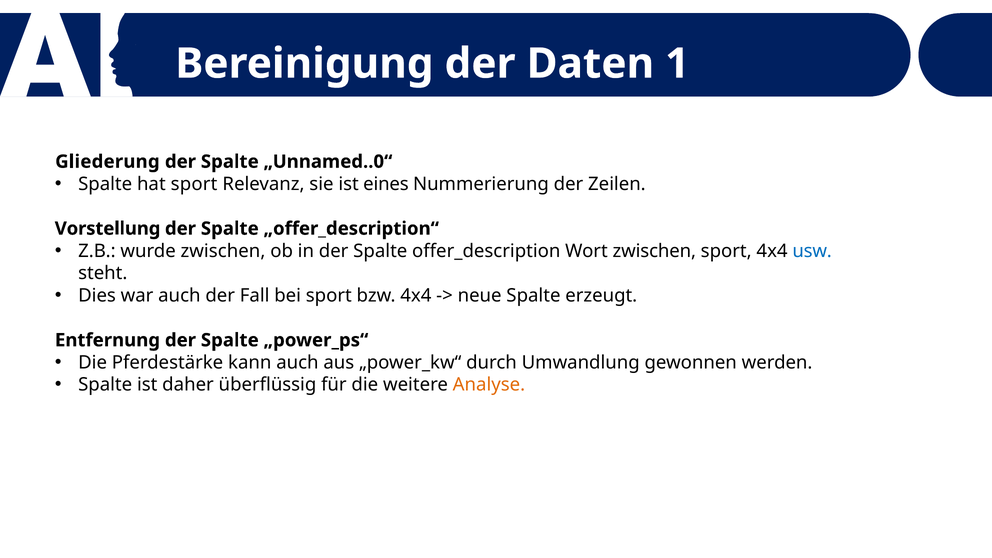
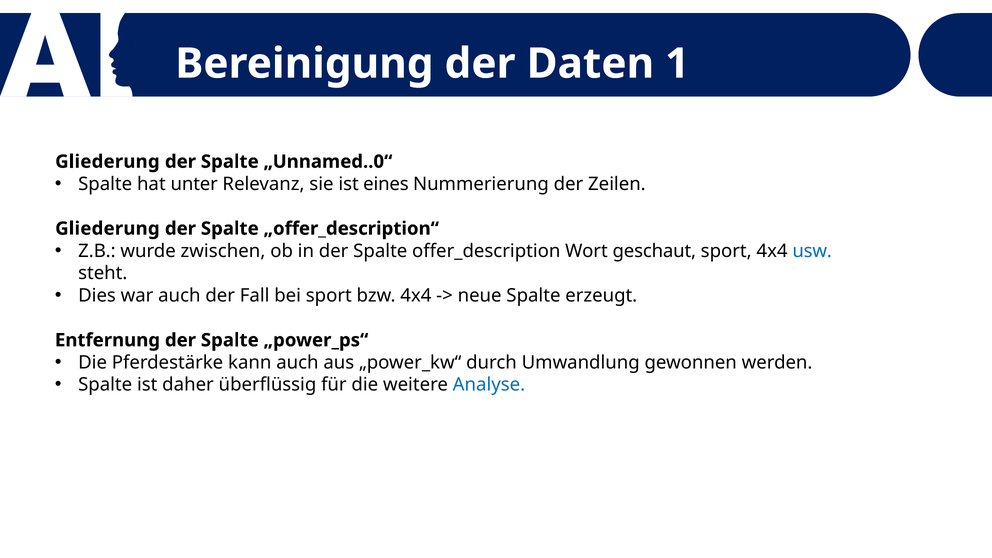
hat sport: sport -> unter
Vorstellung at (108, 229): Vorstellung -> Gliederung
Wort zwischen: zwischen -> geschaut
Analyse colour: orange -> blue
